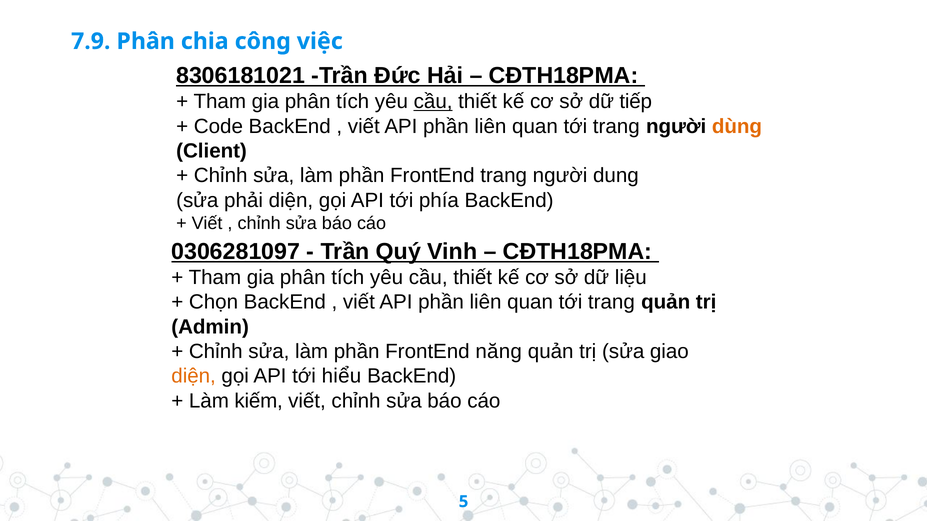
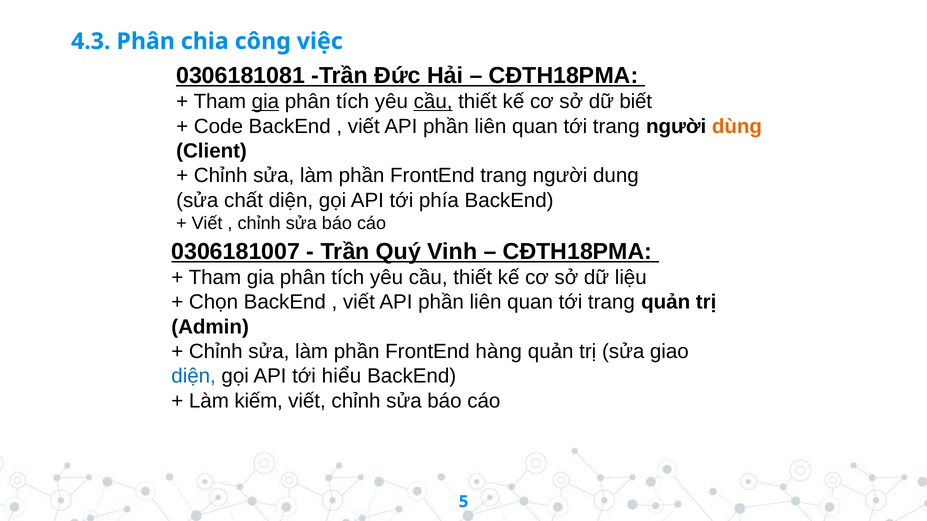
7.9: 7.9 -> 4.3
8306181021: 8306181021 -> 0306181081
gia at (265, 102) underline: none -> present
tiếp: tiếp -> biết
phải: phải -> chất
0306281097: 0306281097 -> 0306181007
năng: năng -> hàng
diện at (194, 377) colour: orange -> blue
